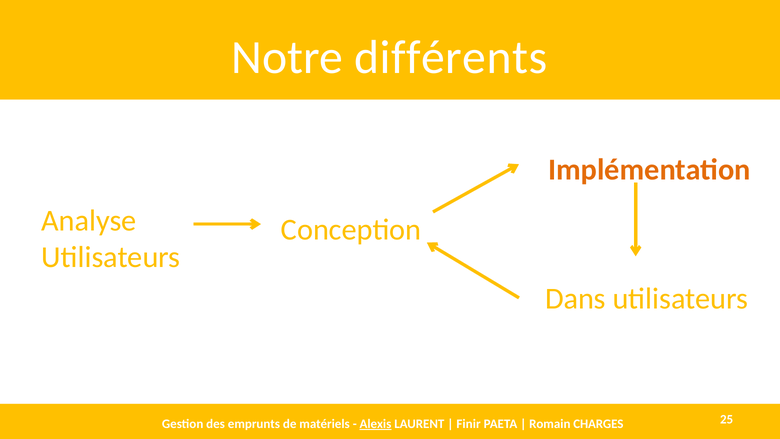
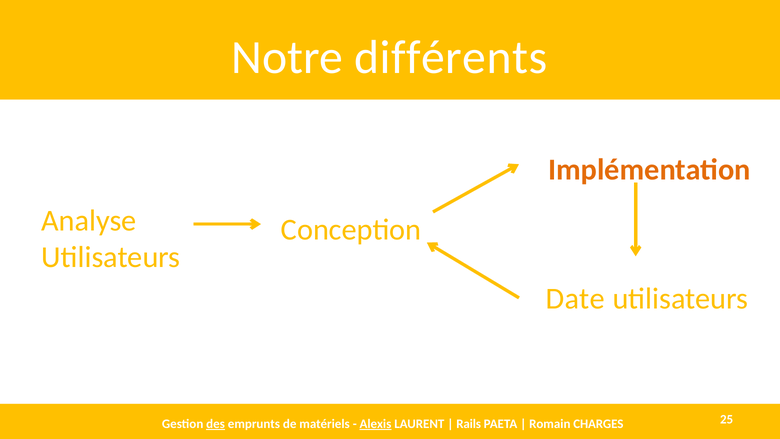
Dans: Dans -> Date
des underline: none -> present
Finir: Finir -> Rails
